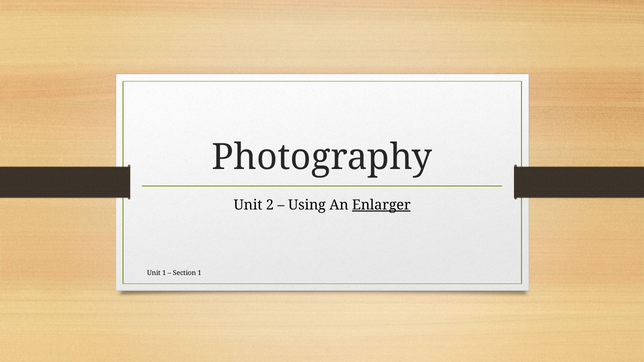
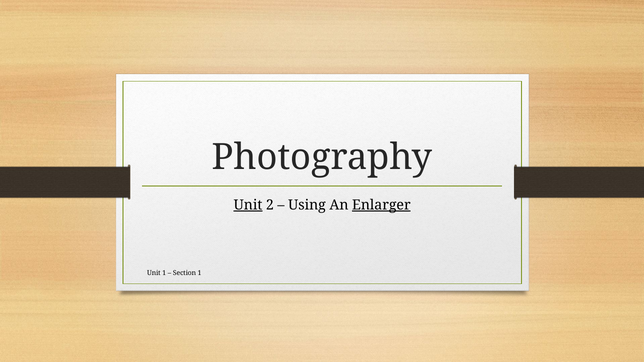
Unit at (248, 205) underline: none -> present
